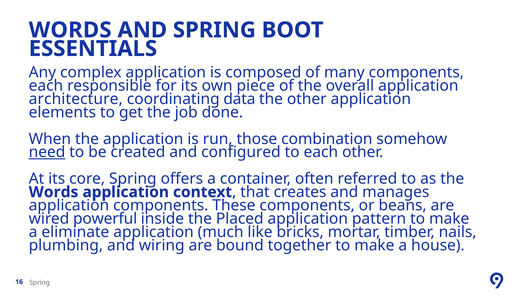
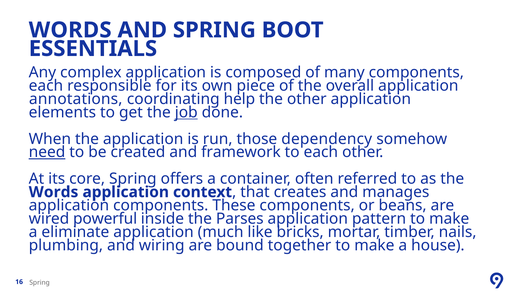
architecture: architecture -> annotations
data: data -> help
job underline: none -> present
combination: combination -> dependency
configured: configured -> framework
Placed: Placed -> Parses
